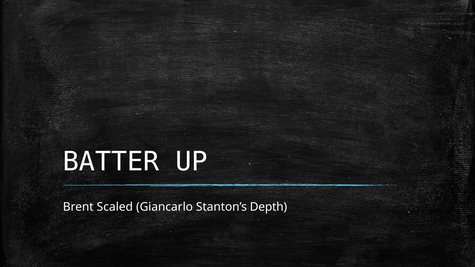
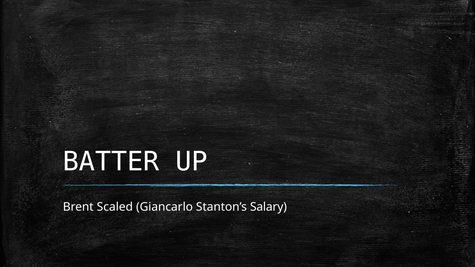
Depth: Depth -> Salary
